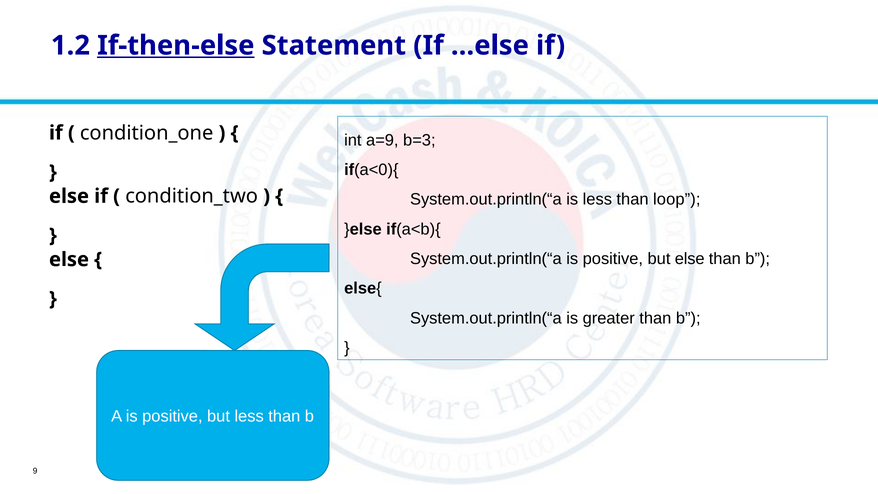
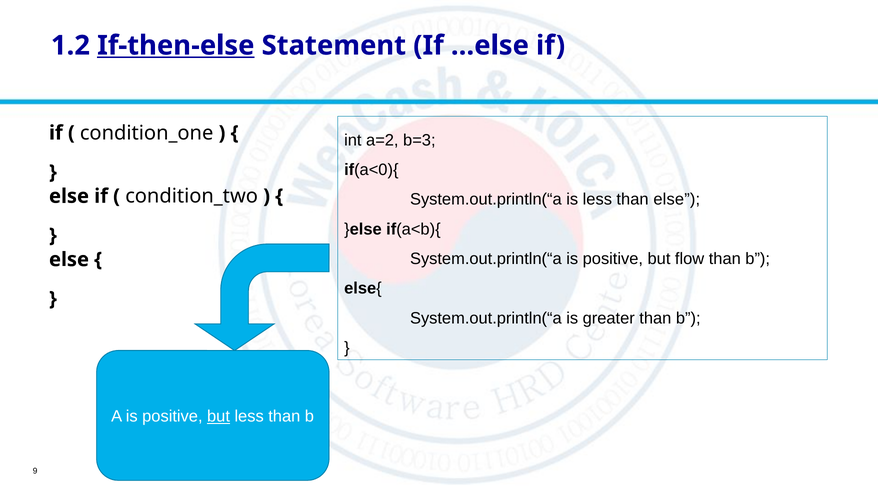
a=9: a=9 -> a=2
than loop: loop -> else
but else: else -> flow
but at (219, 416) underline: none -> present
